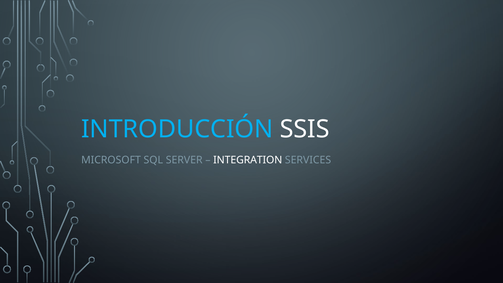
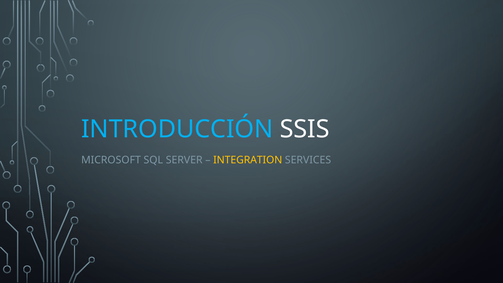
INTEGRATION colour: white -> yellow
